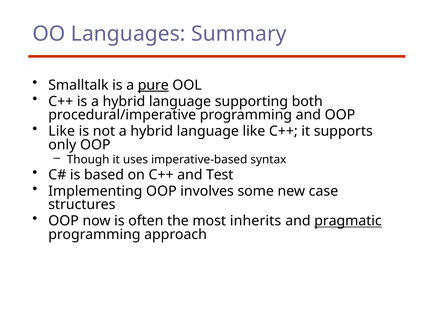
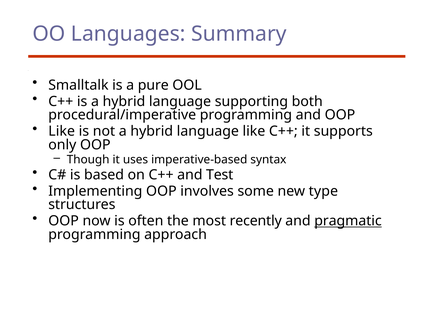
pure underline: present -> none
case: case -> type
inherits: inherits -> recently
